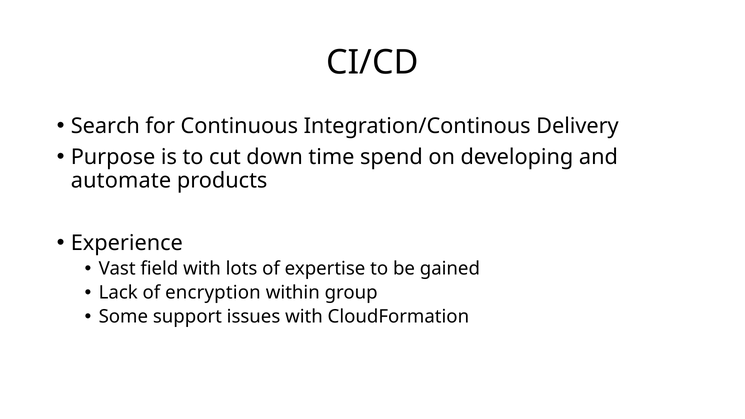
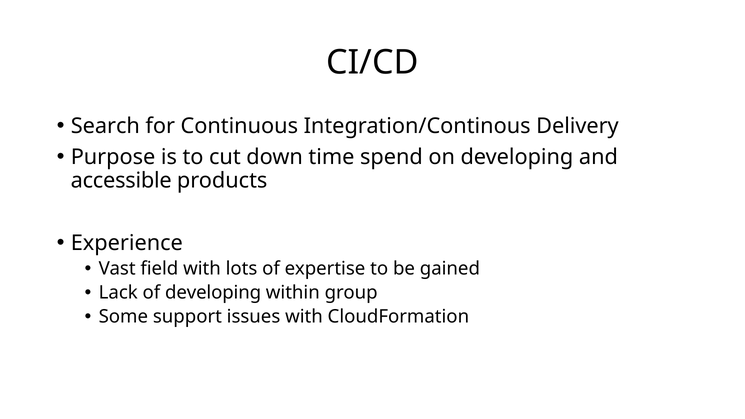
automate: automate -> accessible
of encryption: encryption -> developing
